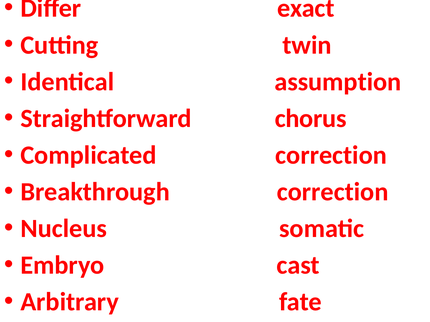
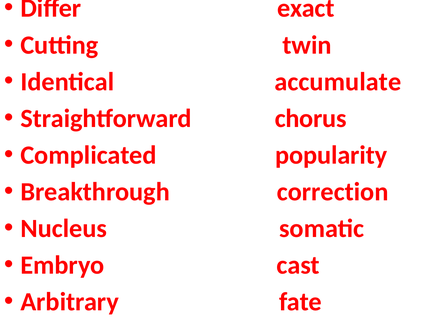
assumption: assumption -> accumulate
Complicated correction: correction -> popularity
